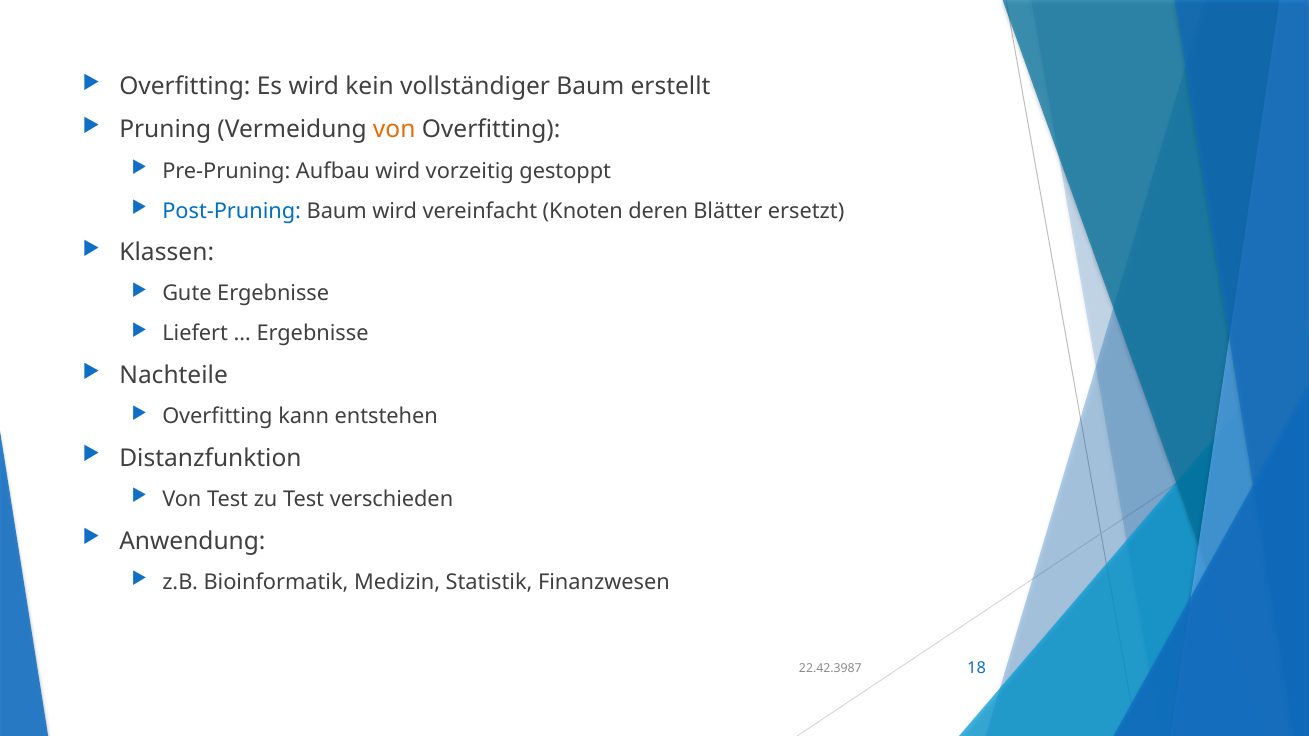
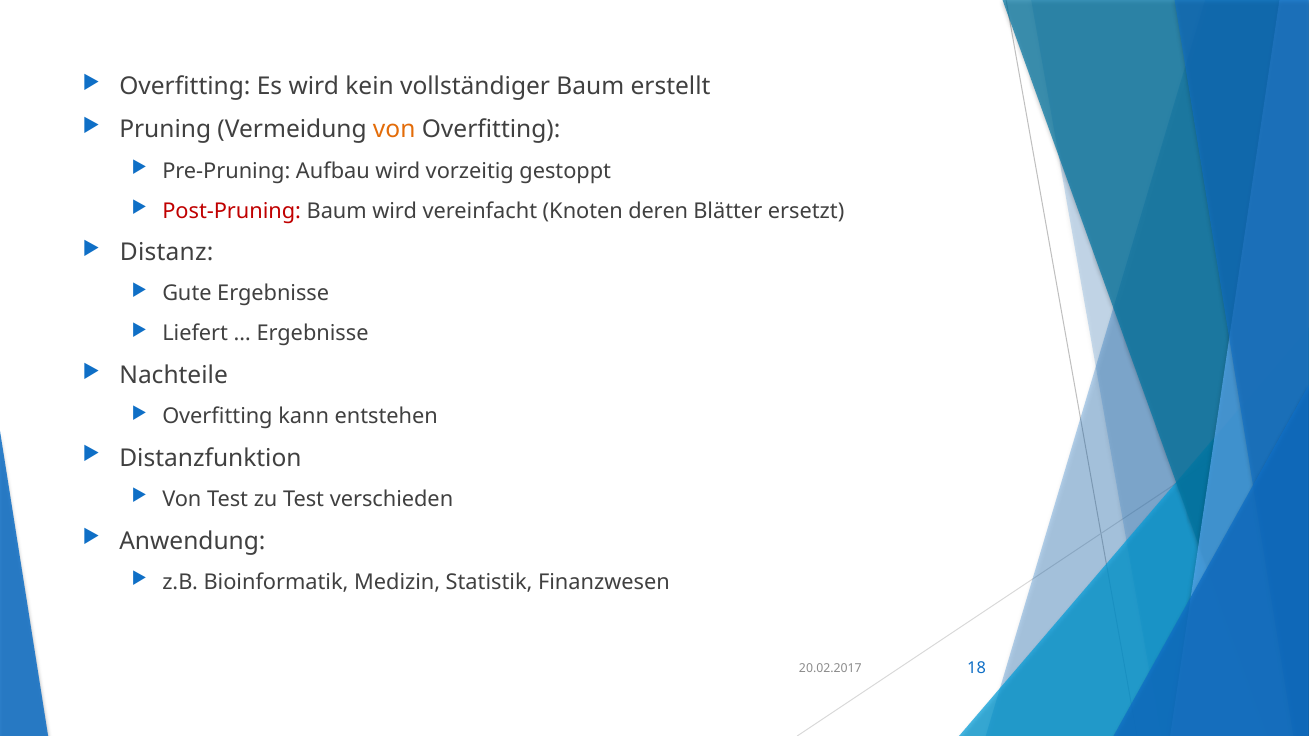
Post-Pruning colour: blue -> red
Klassen: Klassen -> Distanz
22.42.3987: 22.42.3987 -> 20.02.2017
